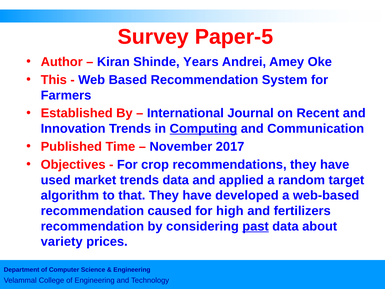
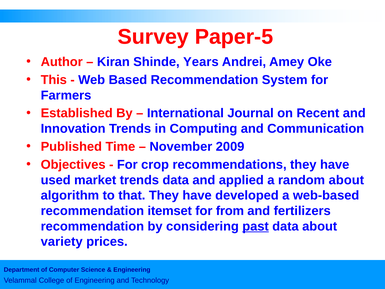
Computing underline: present -> none
2017: 2017 -> 2009
random target: target -> about
caused: caused -> itemset
high: high -> from
